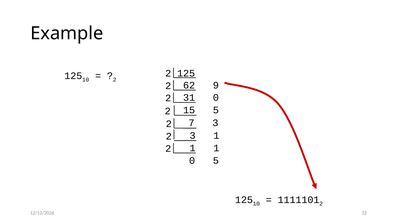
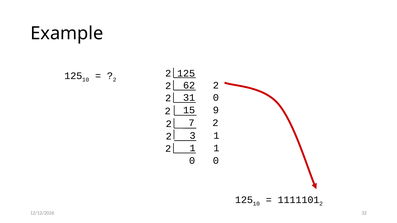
62 9: 9 -> 2
15 5: 5 -> 9
7 3: 3 -> 2
0 5: 5 -> 0
